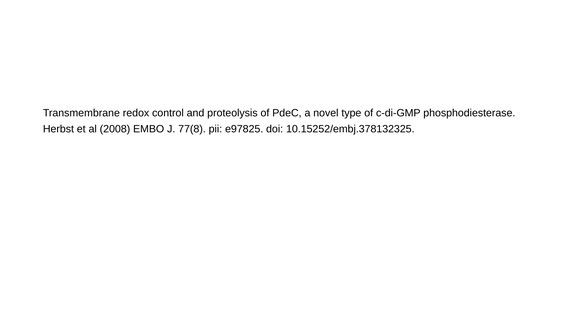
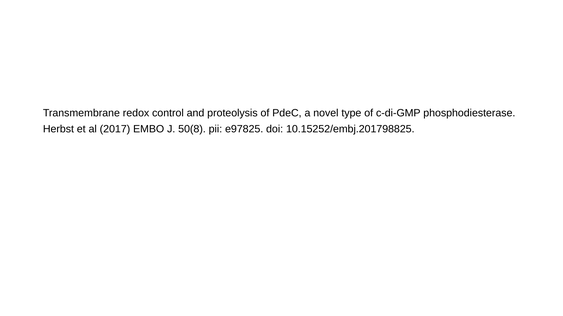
2008: 2008 -> 2017
77(8: 77(8 -> 50(8
10.15252/embj.378132325: 10.15252/embj.378132325 -> 10.15252/embj.201798825
